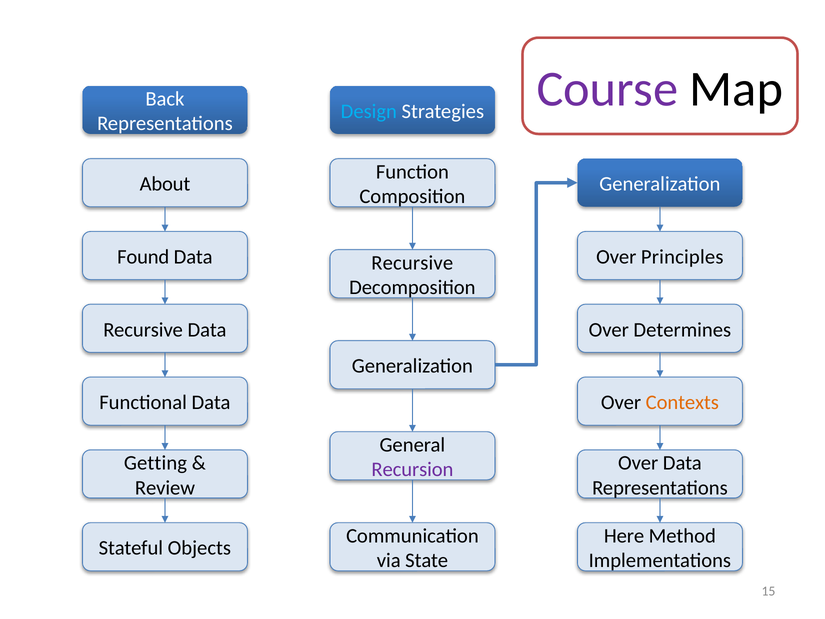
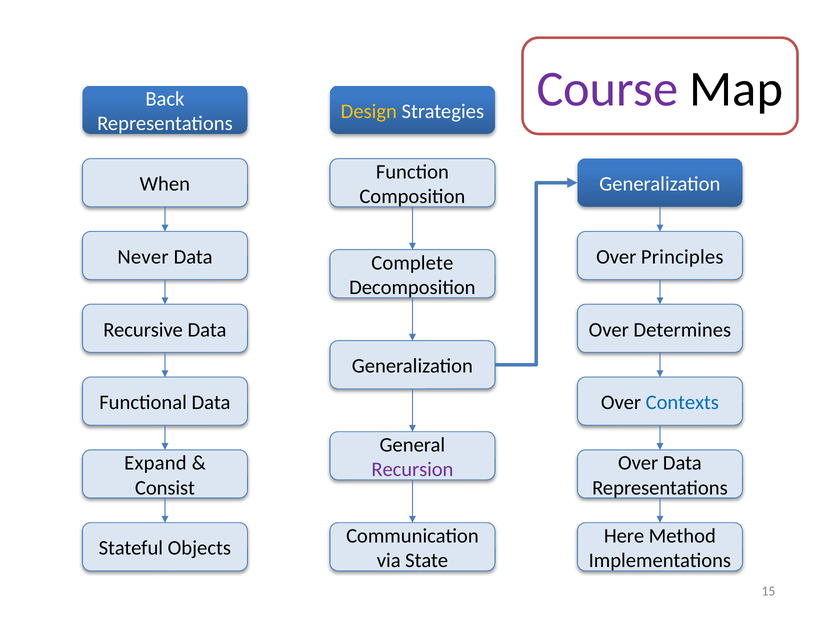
Design colour: light blue -> yellow
About: About -> When
Found: Found -> Never
Recursive at (412, 263): Recursive -> Complete
Contexts colour: orange -> blue
Getting: Getting -> Expand
Review: Review -> Consist
